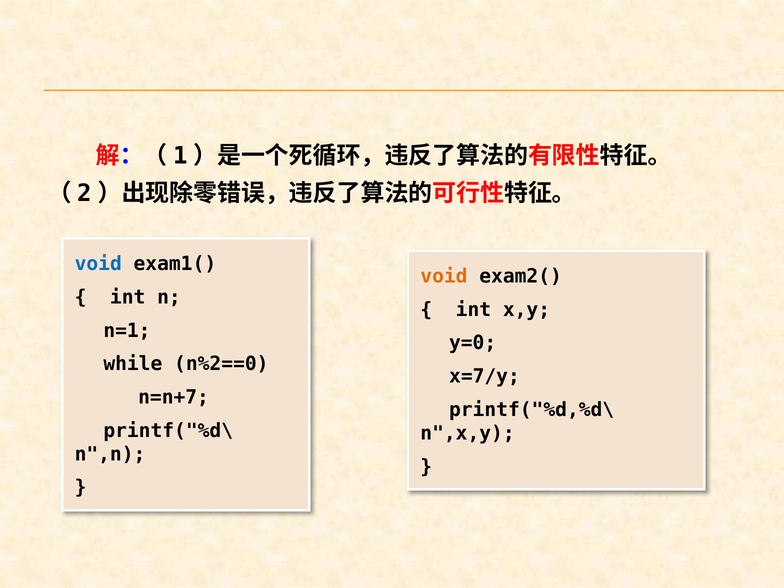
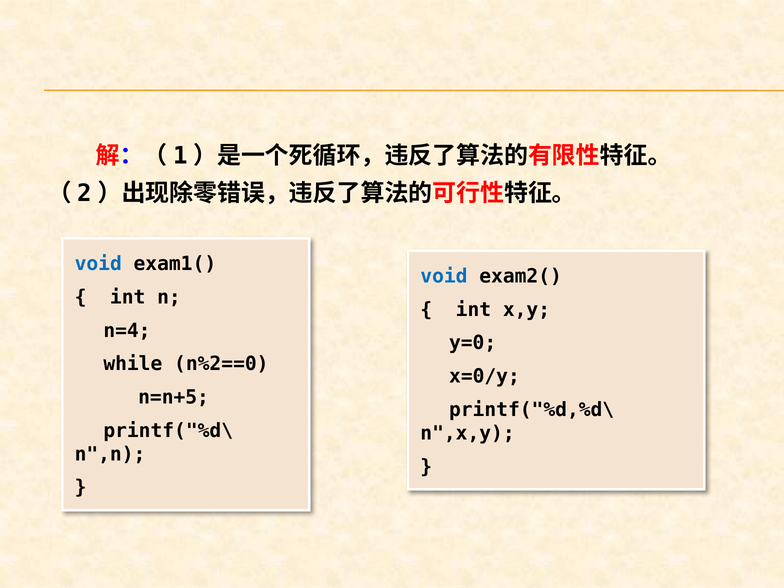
void at (444, 276) colour: orange -> blue
n=1: n=1 -> n=4
x=7/y: x=7/y -> x=0/y
n=n+7: n=n+7 -> n=n+5
